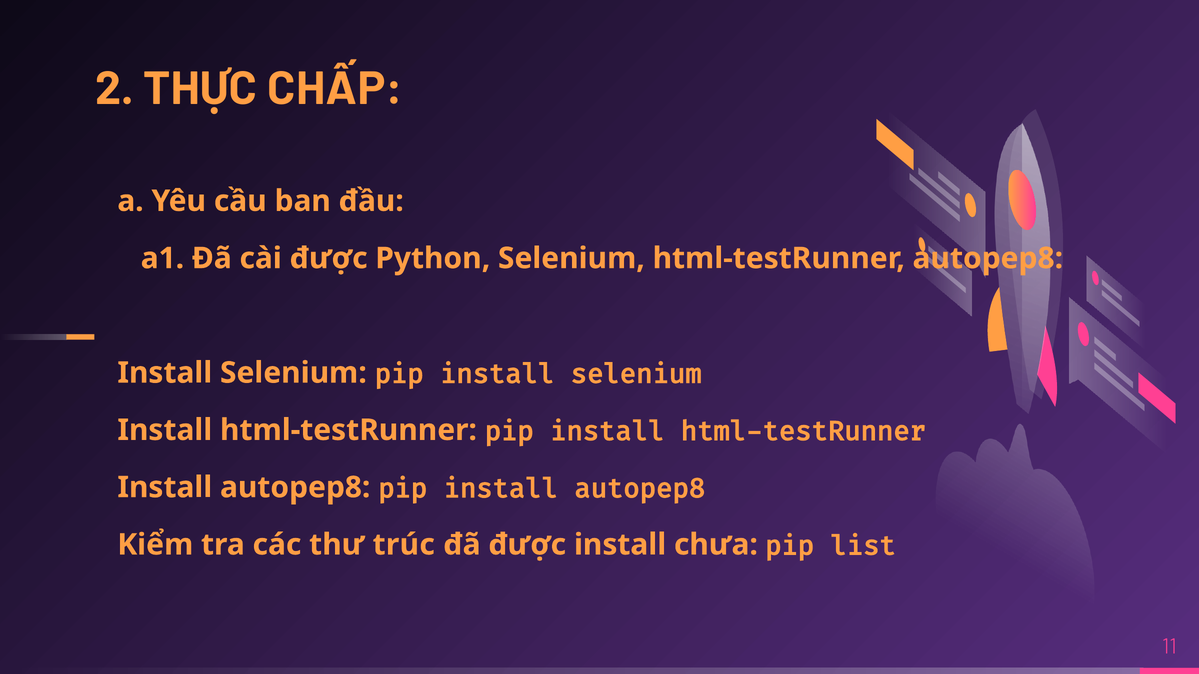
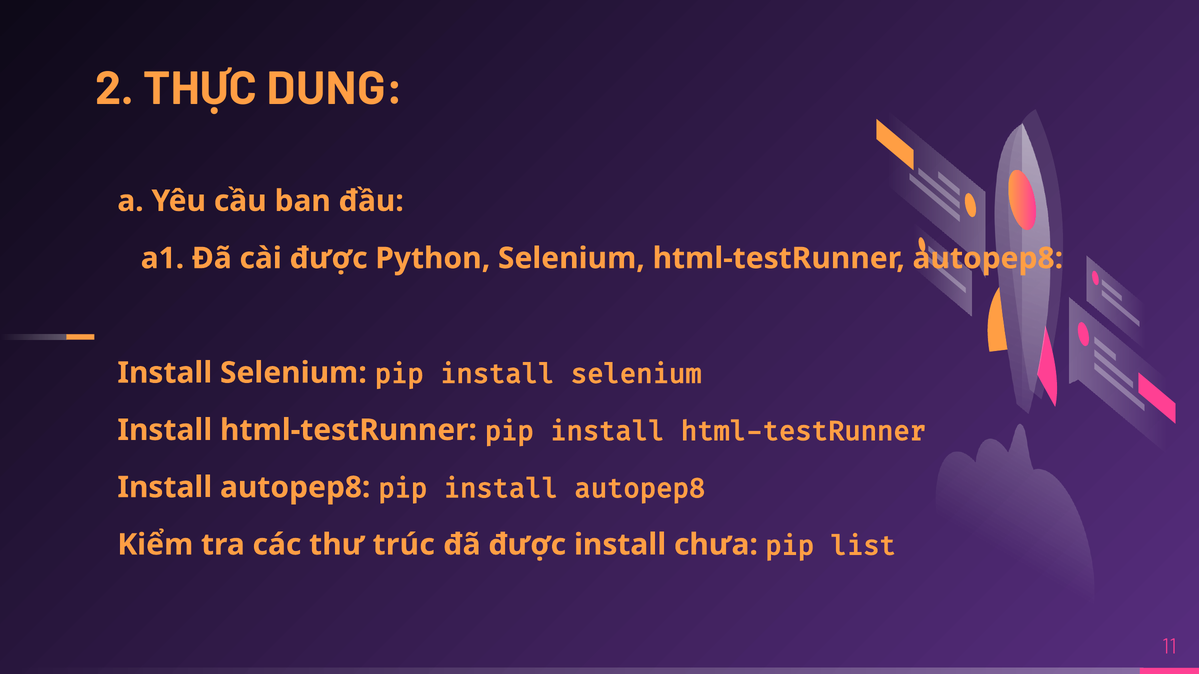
CHẤP: CHẤP -> DUNG
